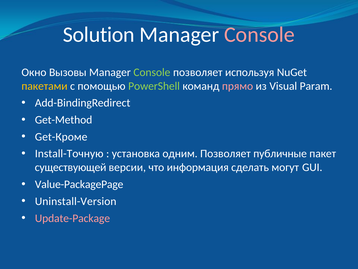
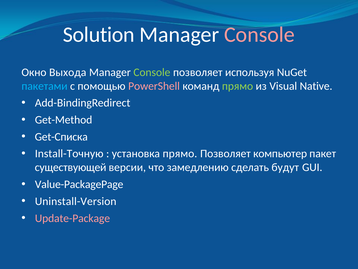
Вызовы: Вызовы -> Выхода
пакетами colour: yellow -> light blue
PowerShell colour: light green -> pink
прямо at (238, 86) colour: pink -> light green
Param: Param -> Native
Get-Кроме: Get-Кроме -> Get-Списка
установка одним: одним -> прямо
публичные: публичные -> компьютер
информация: информация -> замедлению
могут: могут -> будут
